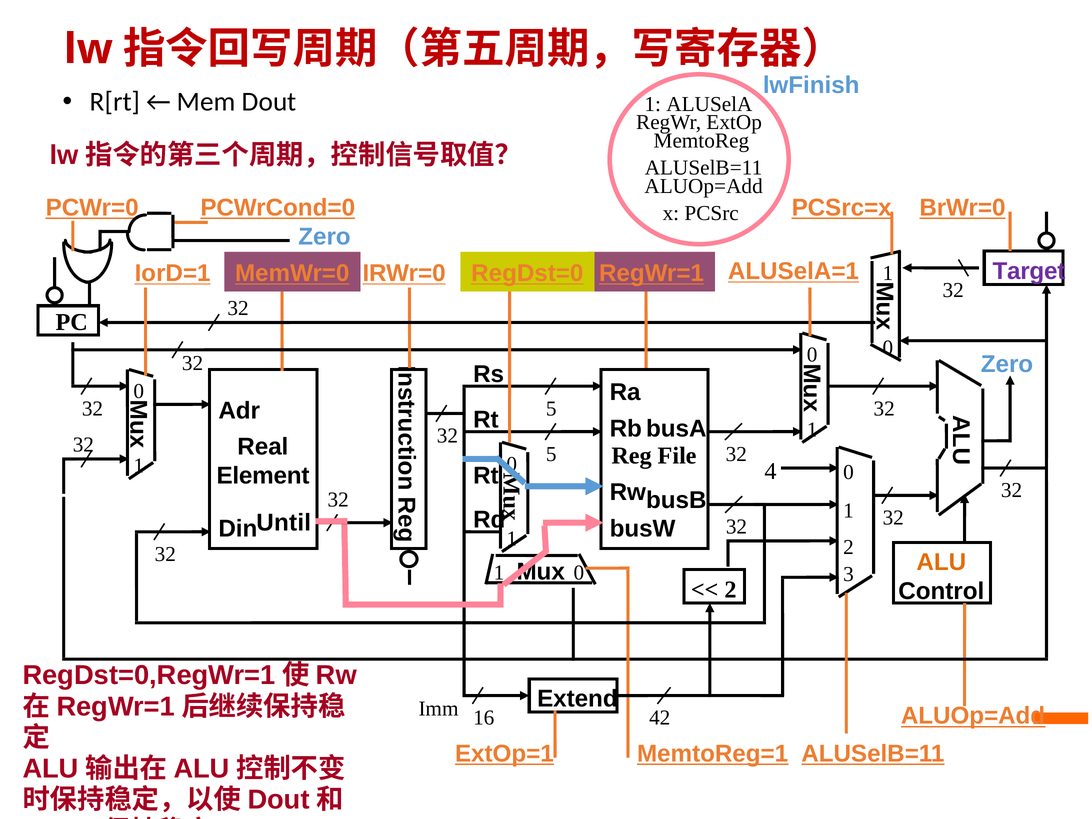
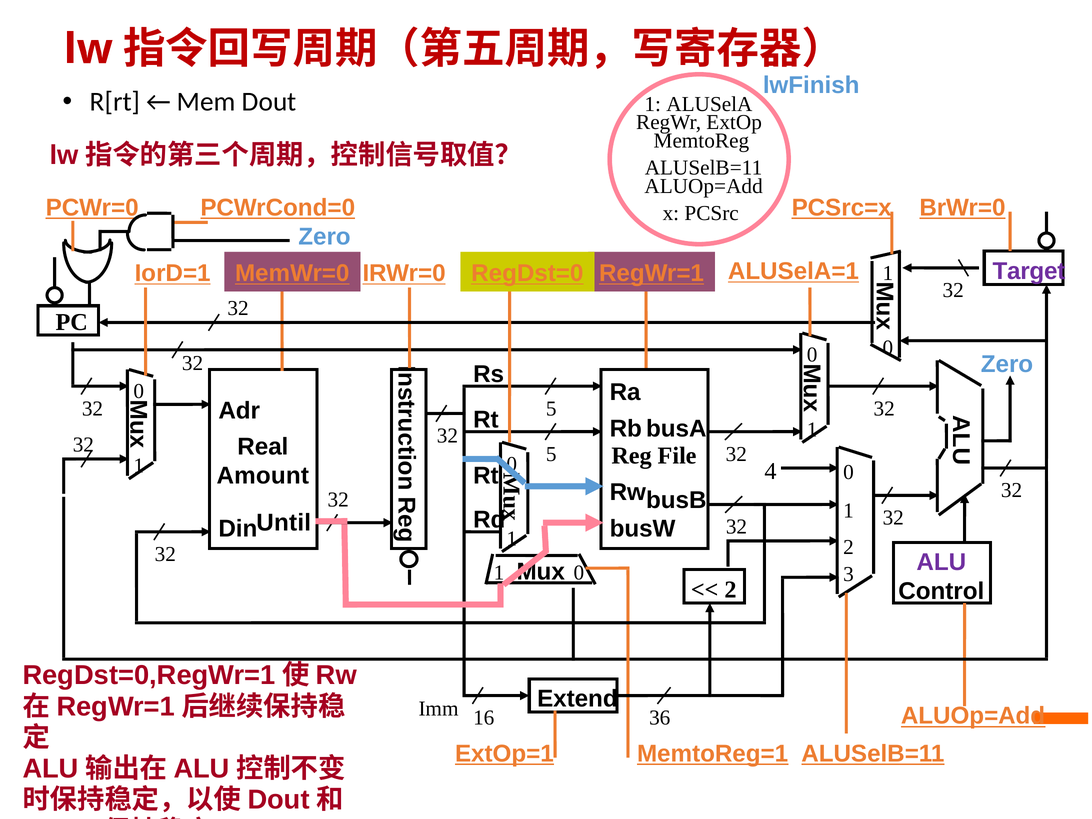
Element: Element -> Amount
ALU colour: orange -> purple
42: 42 -> 36
